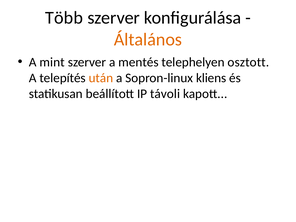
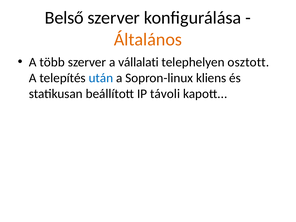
Több: Több -> Belső
mint: mint -> több
mentés: mentés -> vállalati
után colour: orange -> blue
